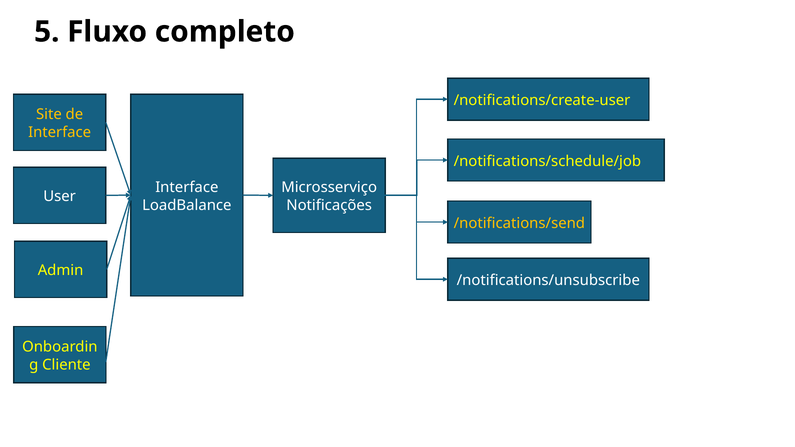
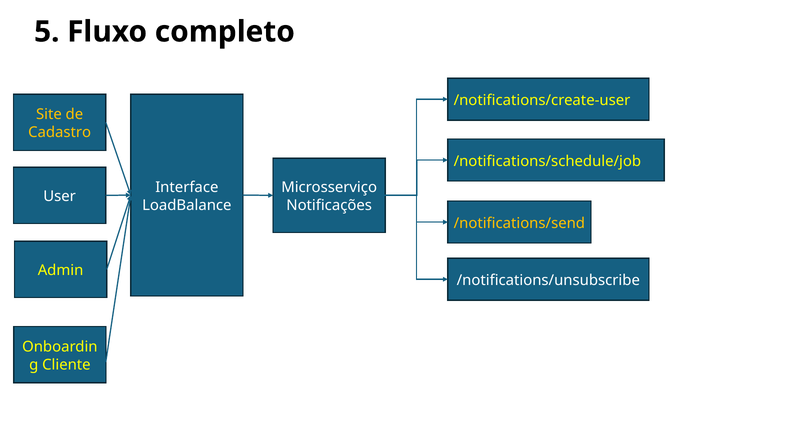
Interface at (60, 132): Interface -> Cadastro
